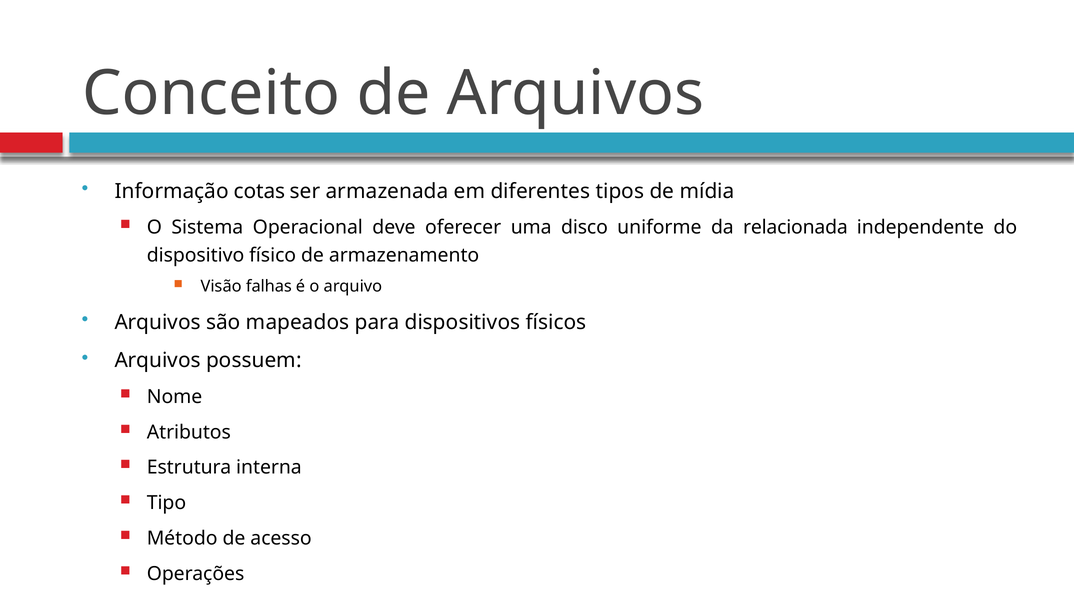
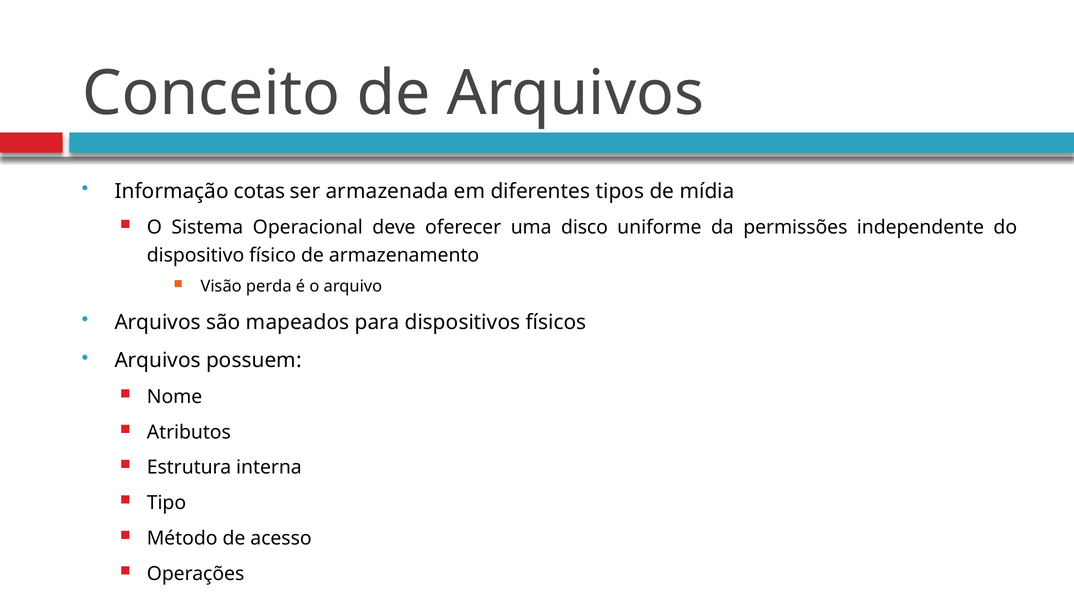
relacionada: relacionada -> permissões
falhas: falhas -> perda
